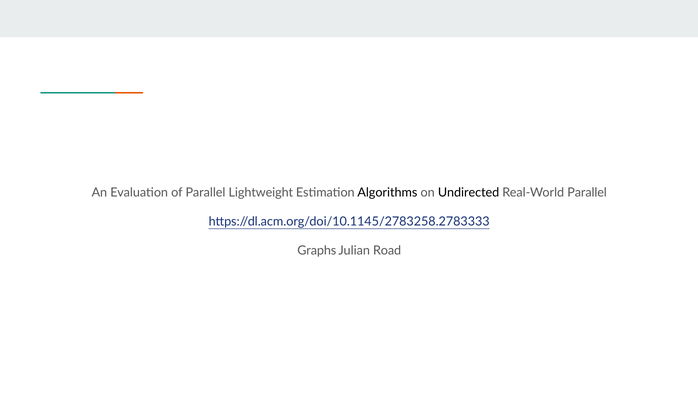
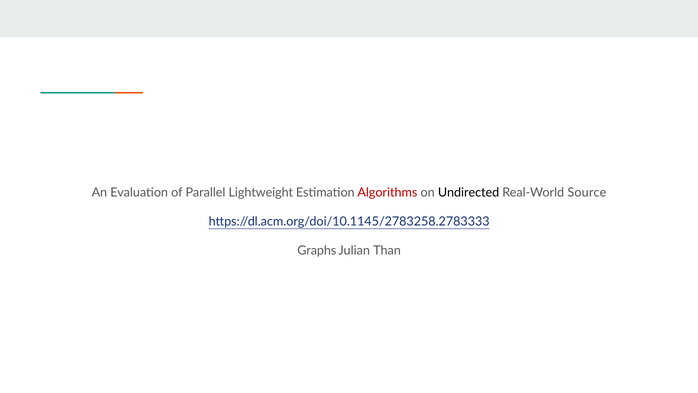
Algorithms colour: black -> red
Real-World Parallel: Parallel -> Source
Road: Road -> Than
